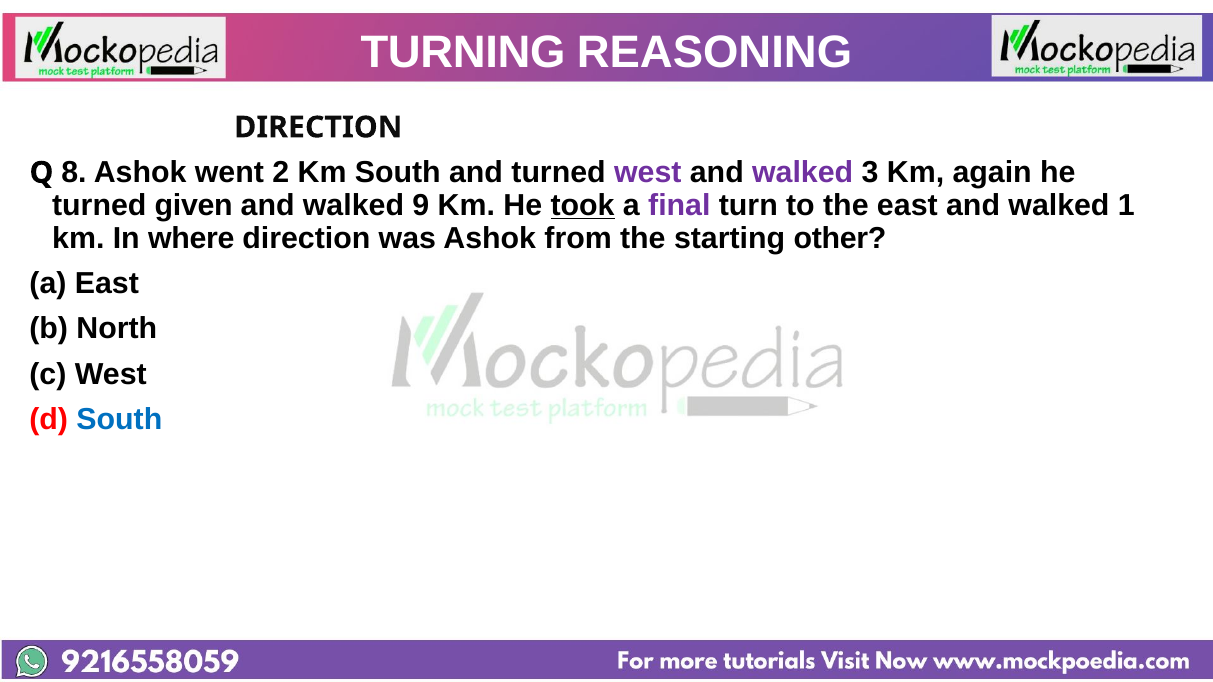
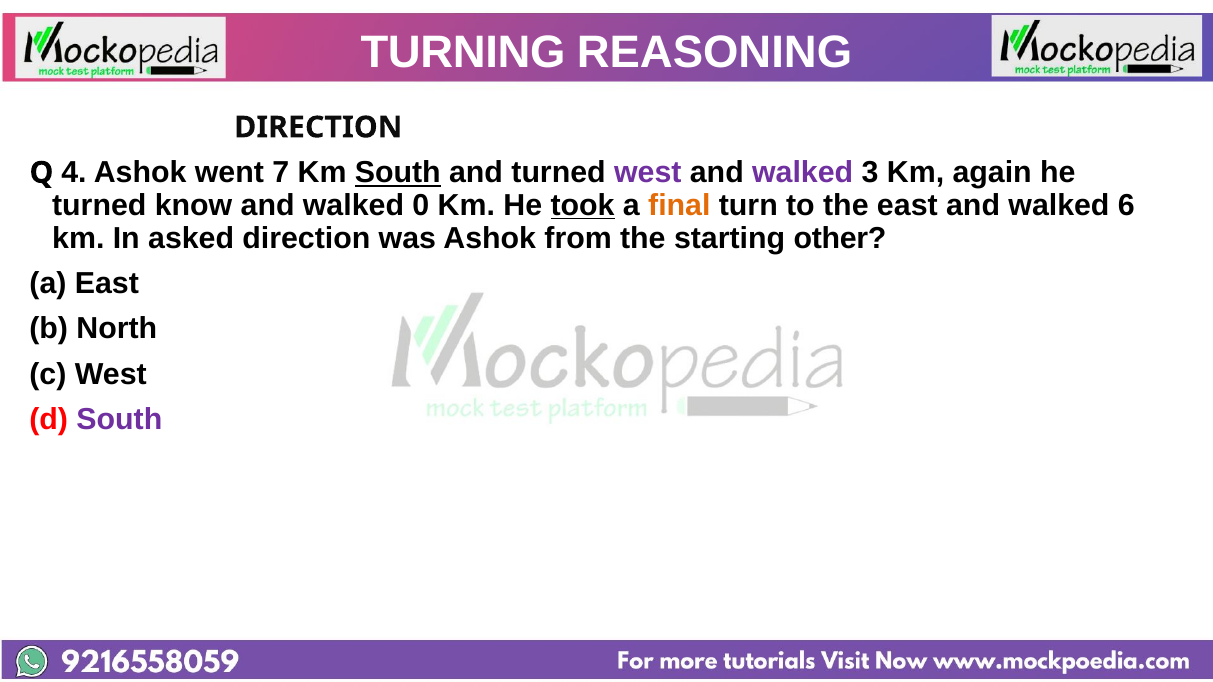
8: 8 -> 4
2: 2 -> 7
South at (398, 173) underline: none -> present
given: given -> know
9: 9 -> 0
final colour: purple -> orange
1: 1 -> 6
where: where -> asked
South at (119, 420) colour: blue -> purple
